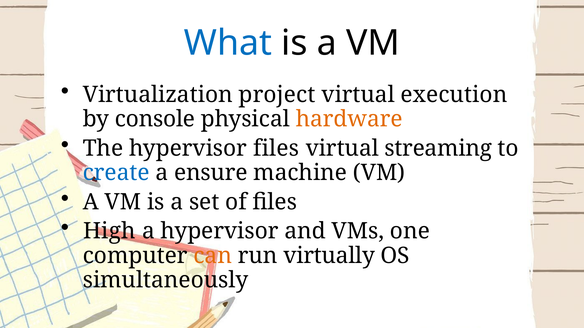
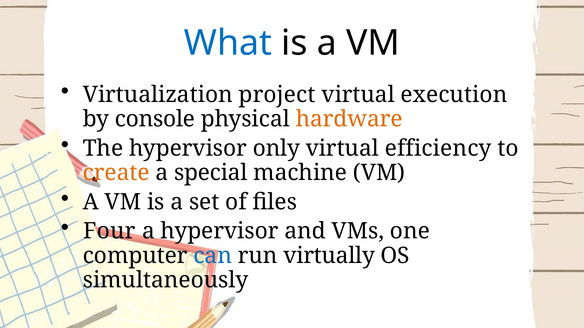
hypervisor files: files -> only
streaming: streaming -> efficiency
create colour: blue -> orange
ensure: ensure -> special
High: High -> Four
can colour: orange -> blue
